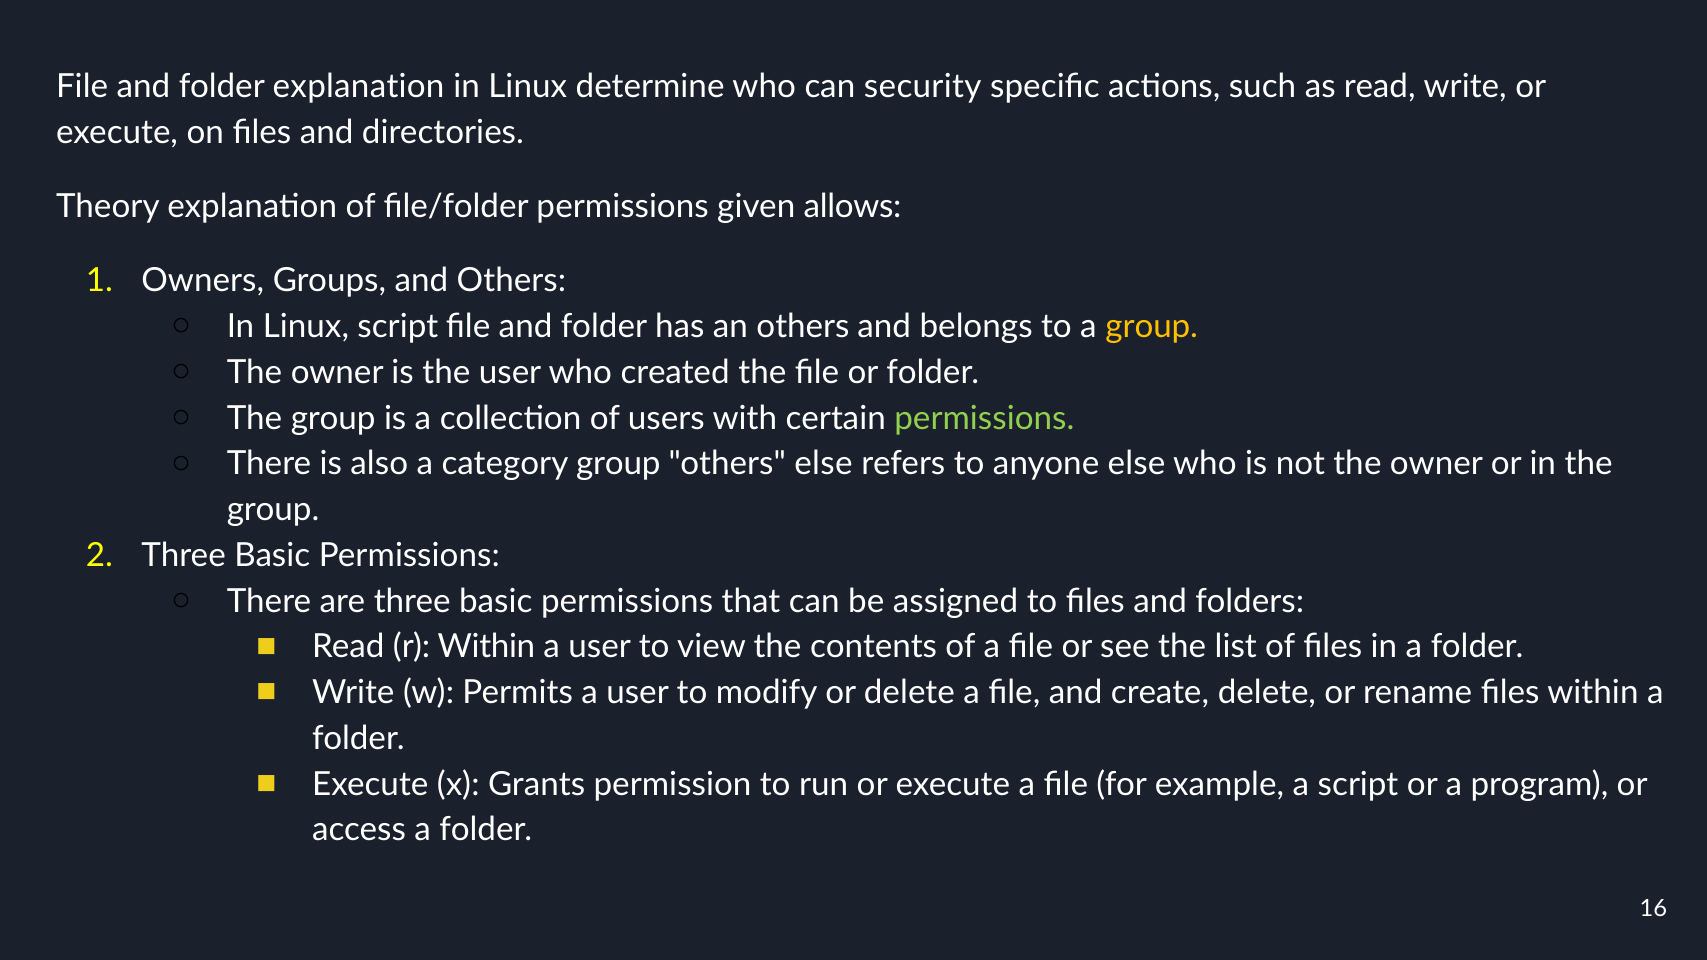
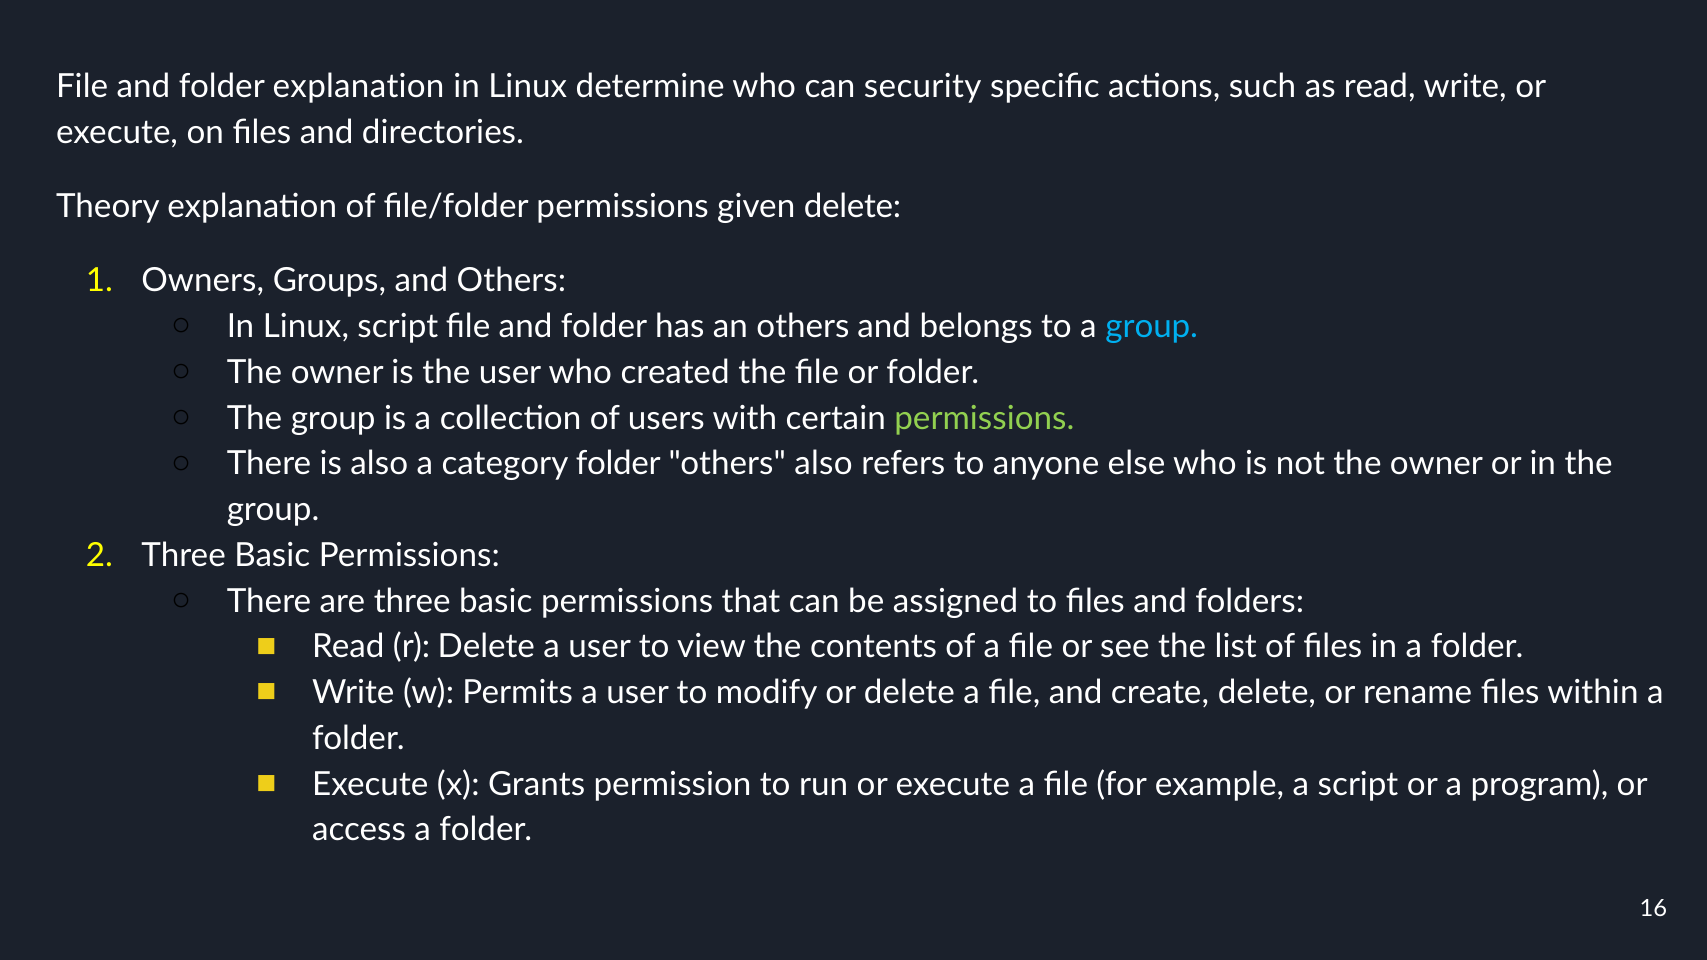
given allows: allows -> delete
group at (1152, 327) colour: yellow -> light blue
category group: group -> folder
others else: else -> also
r Within: Within -> Delete
